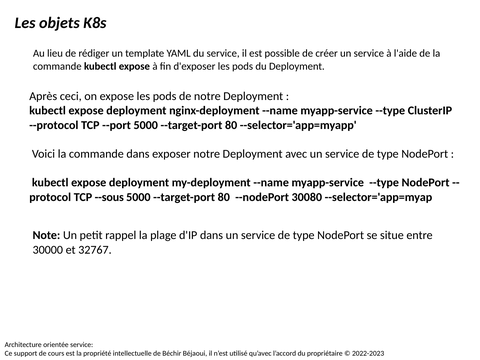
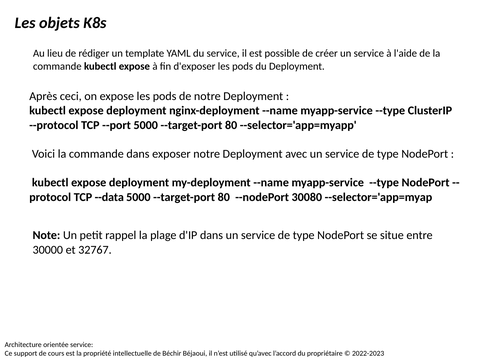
--sous: --sous -> --data
